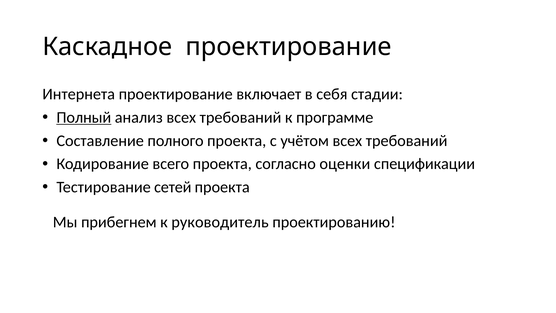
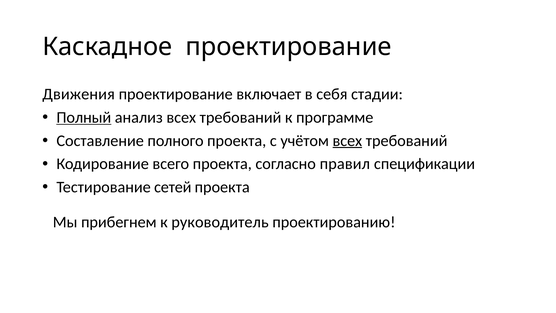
Интернета: Интернета -> Движения
всех at (347, 141) underline: none -> present
оценки: оценки -> правил
